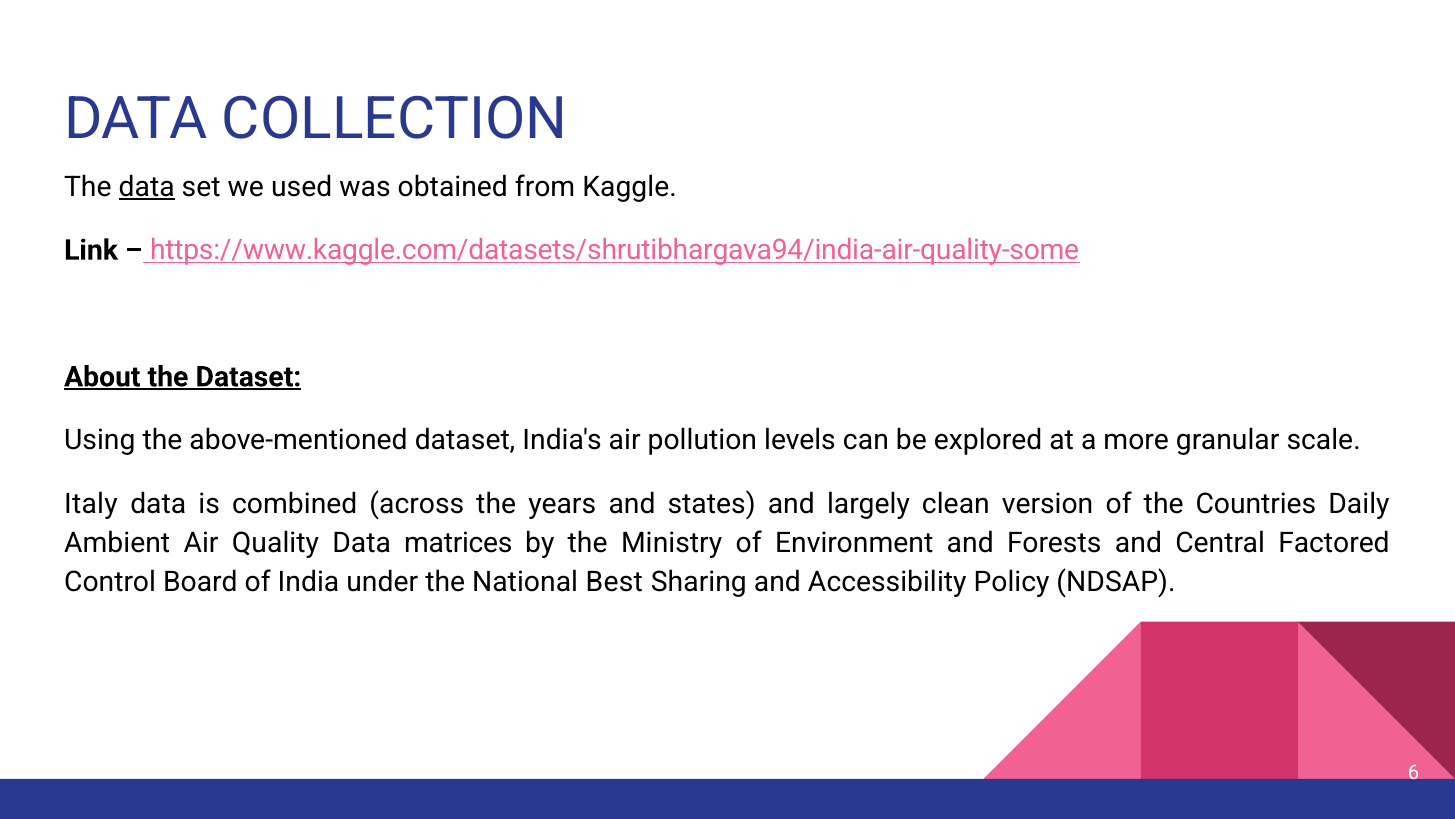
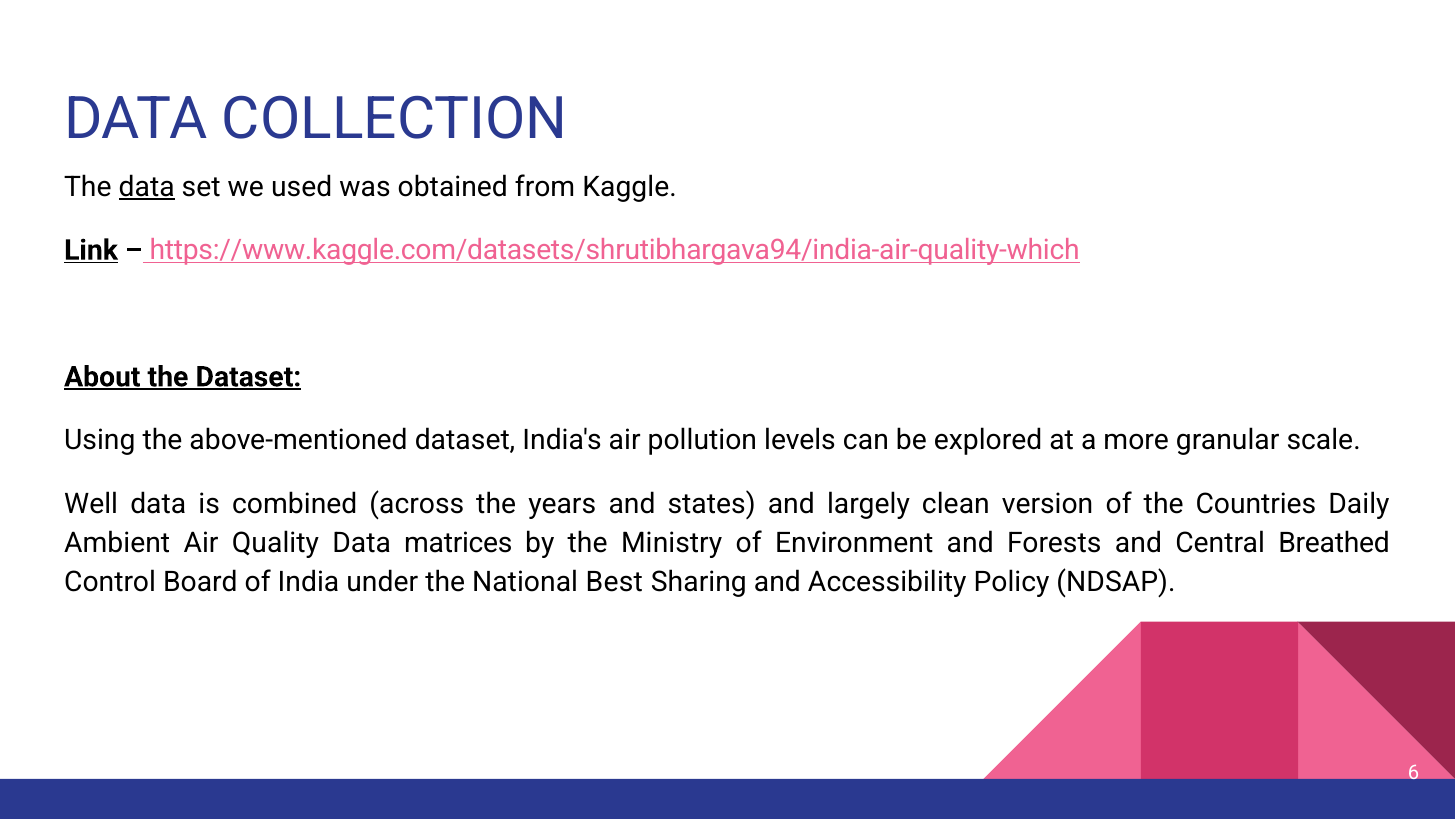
Link underline: none -> present
https://www.kaggle.com/datasets/shrutibhargava94/india-air-quality-some: https://www.kaggle.com/datasets/shrutibhargava94/india-air-quality-some -> https://www.kaggle.com/datasets/shrutibhargava94/india-air-quality-which
Italy: Italy -> Well
Factored: Factored -> Breathed
